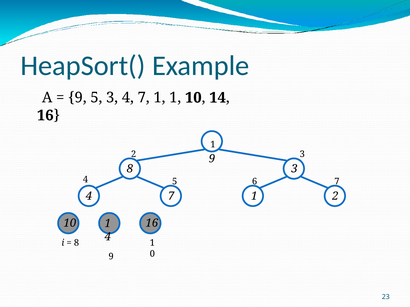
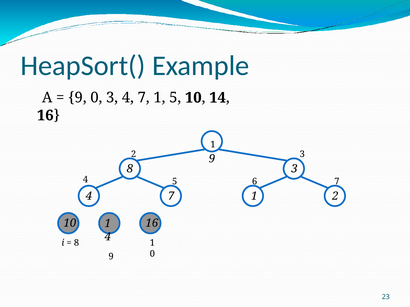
9 5: 5 -> 0
1 1: 1 -> 5
